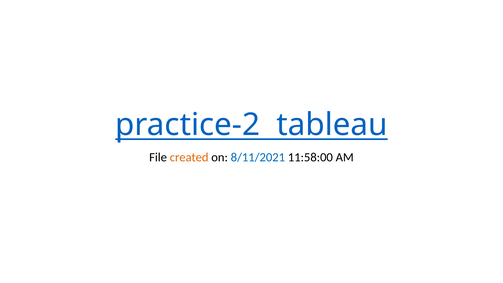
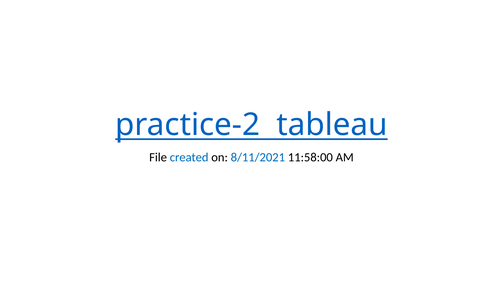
created colour: orange -> blue
